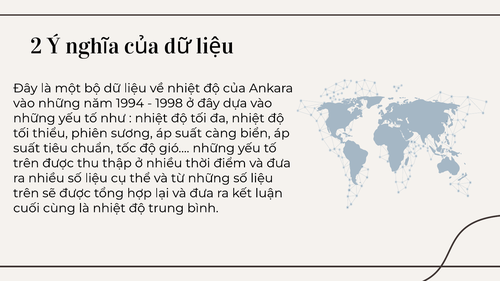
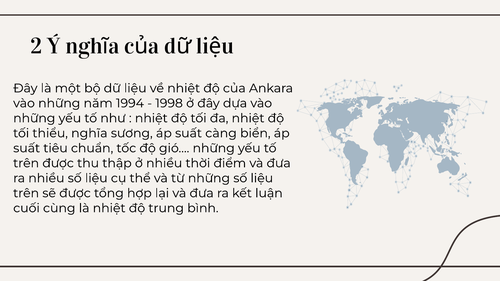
phiên: phiên -> nghĩa
